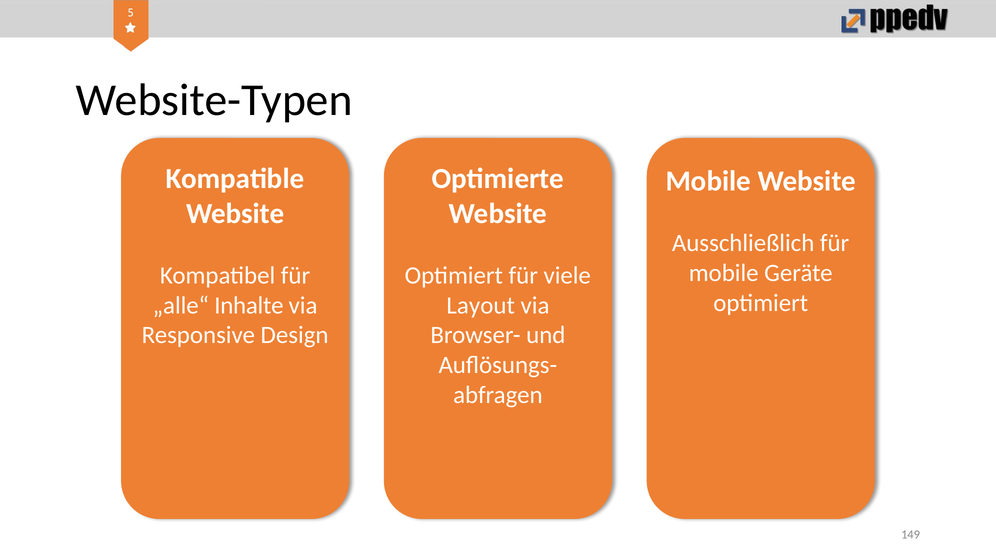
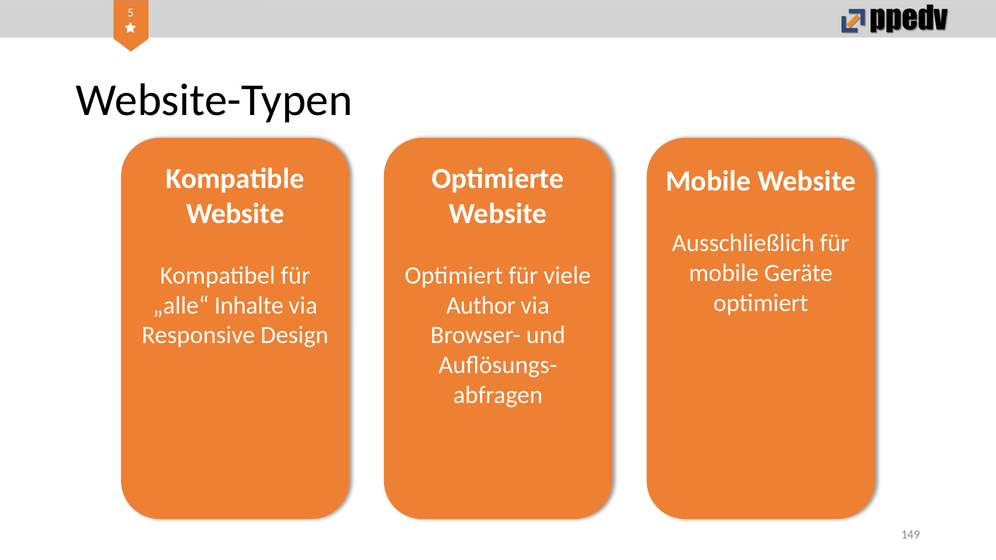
Layout: Layout -> Author
